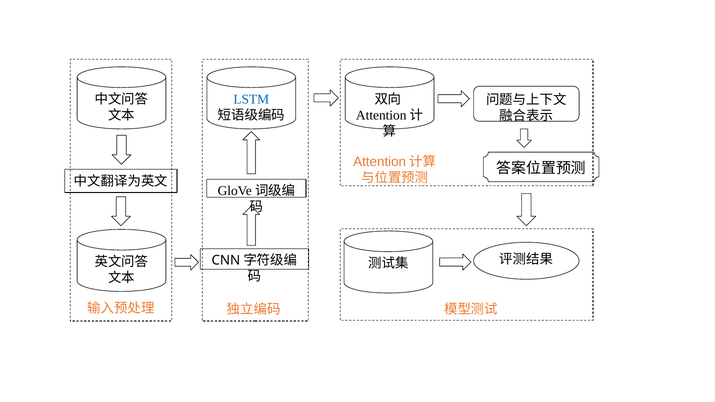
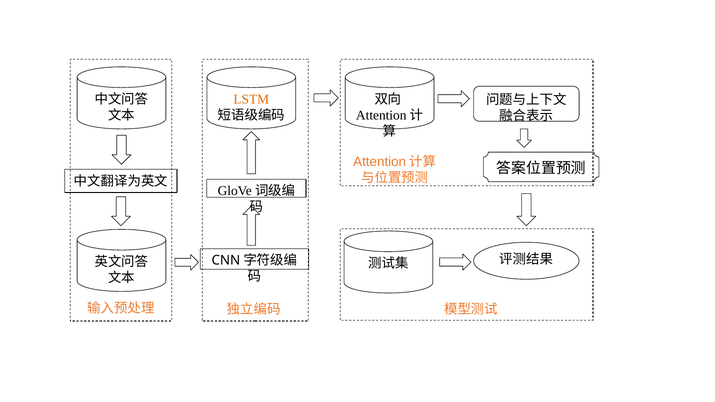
LSTM colour: blue -> orange
